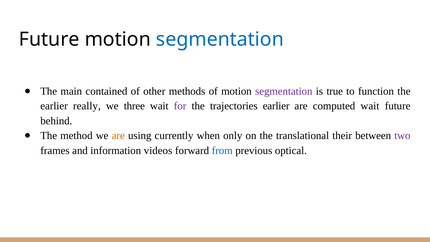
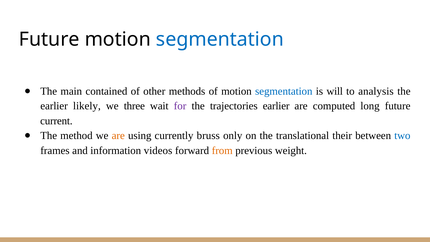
segmentation at (284, 91) colour: purple -> blue
true: true -> will
function: function -> analysis
really: really -> likely
computed wait: wait -> long
behind: behind -> current
when: when -> bruss
two colour: purple -> blue
from colour: blue -> orange
optical: optical -> weight
